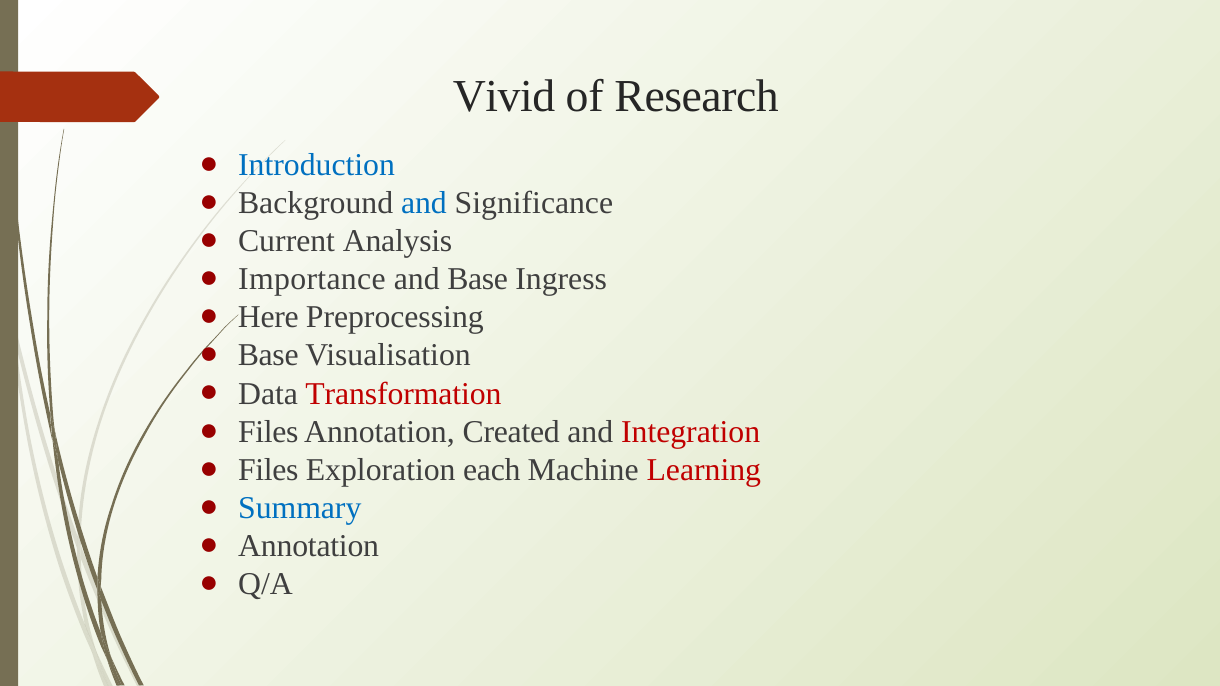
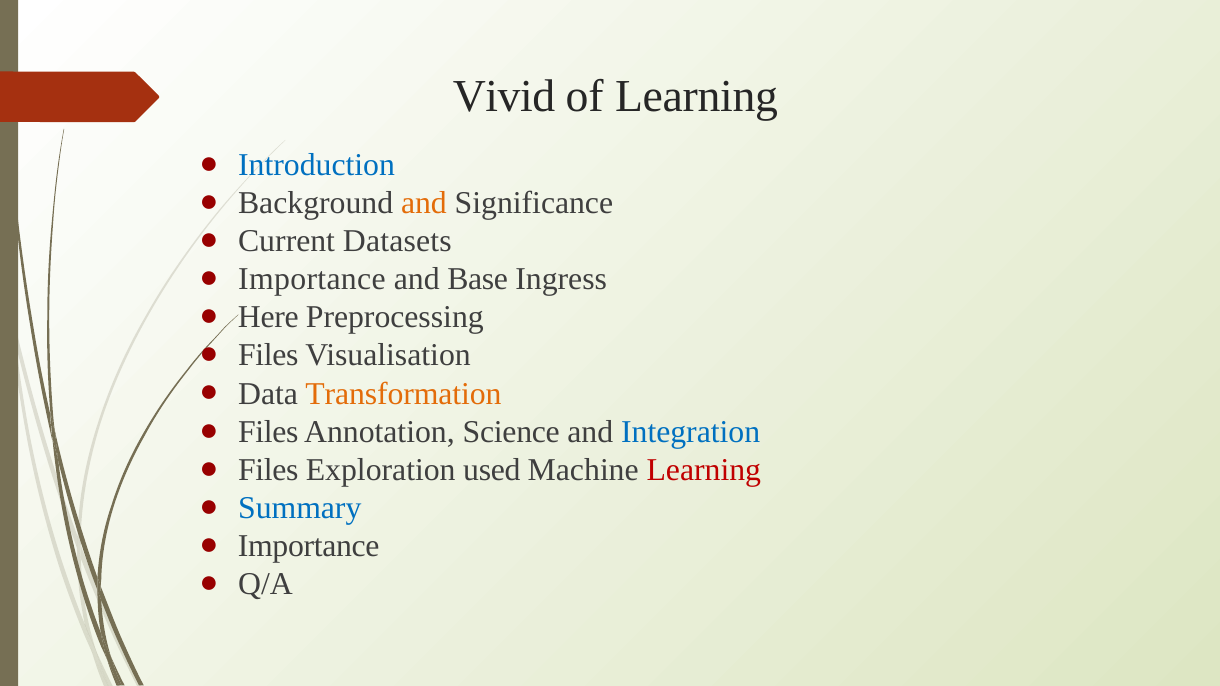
of Research: Research -> Learning
and at (424, 203) colour: blue -> orange
Analysis: Analysis -> Datasets
Base at (268, 356): Base -> Files
Transformation colour: red -> orange
Created: Created -> Science
Integration colour: red -> blue
each: each -> used
Annotation at (309, 546): Annotation -> Importance
